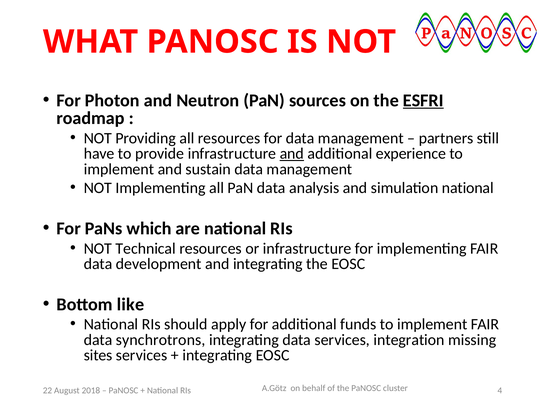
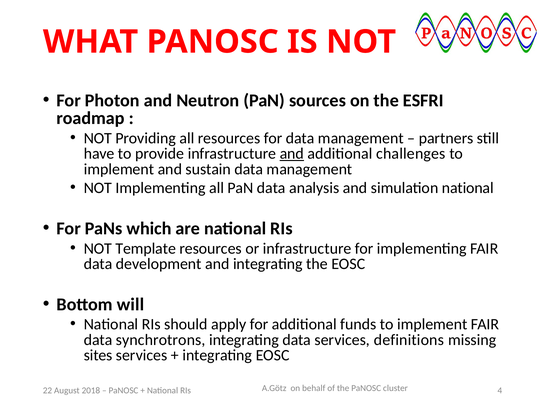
ESFRI underline: present -> none
experience: experience -> challenges
Technical: Technical -> Template
like: like -> will
integration: integration -> definitions
